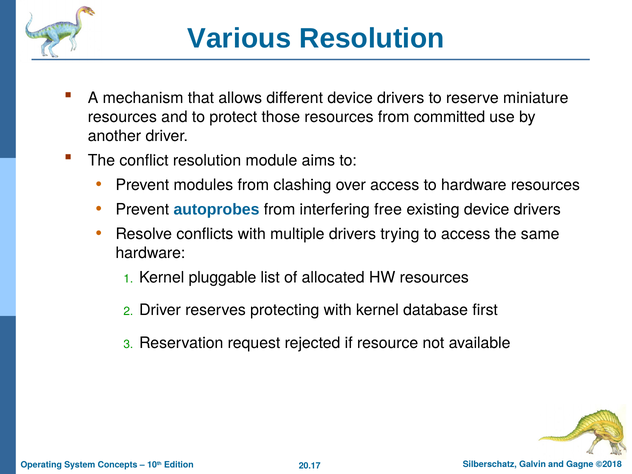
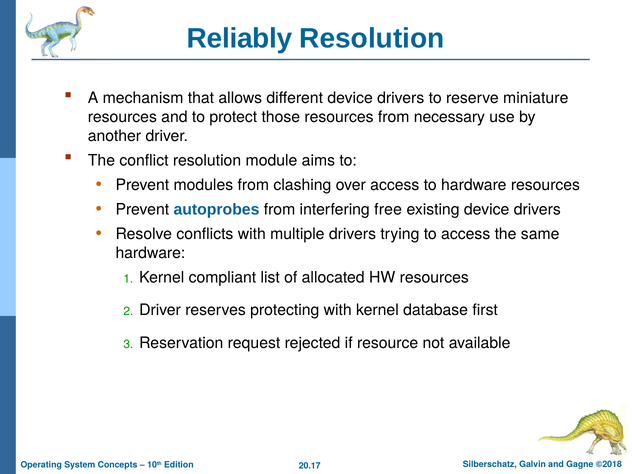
Various: Various -> Reliably
committed: committed -> necessary
pluggable: pluggable -> compliant
